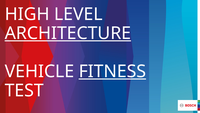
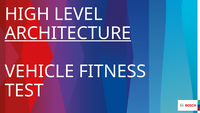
FITNESS underline: present -> none
